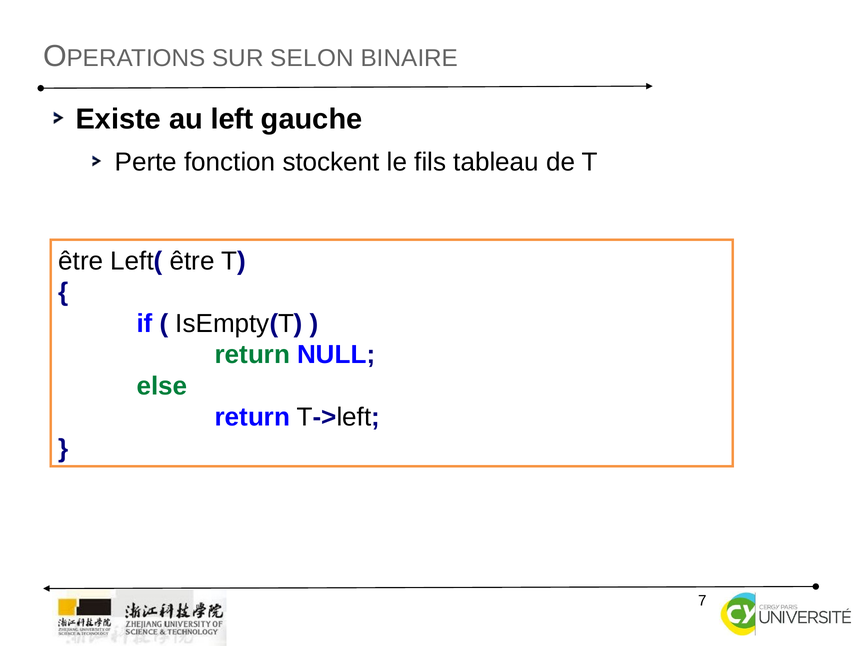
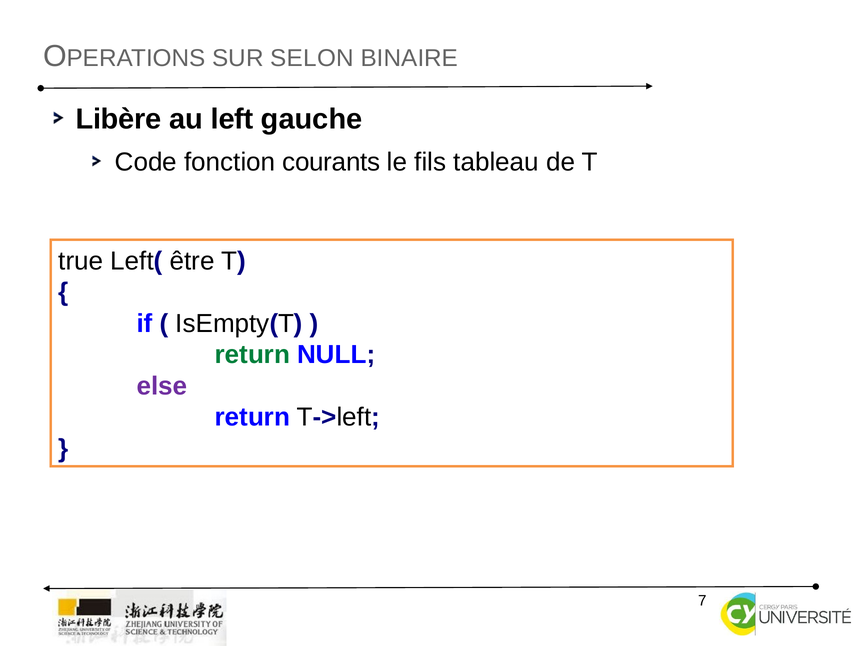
Existe: Existe -> Libère
Perte: Perte -> Code
stockent: stockent -> courants
être at (81, 261): être -> true
else colour: green -> purple
